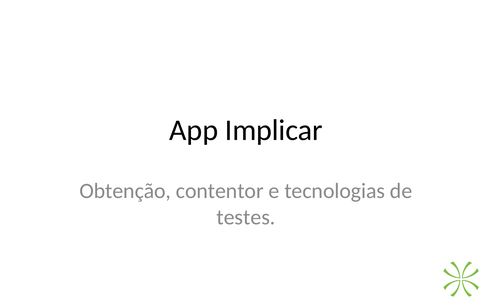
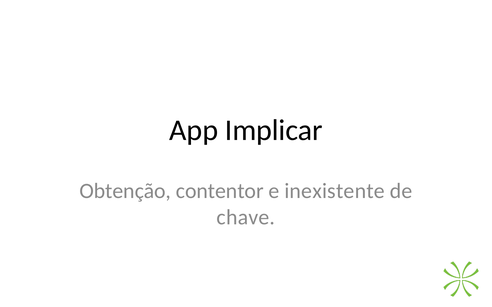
tecnologias: tecnologias -> inexistente
testes: testes -> chave
